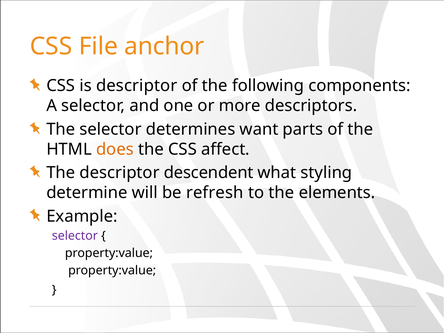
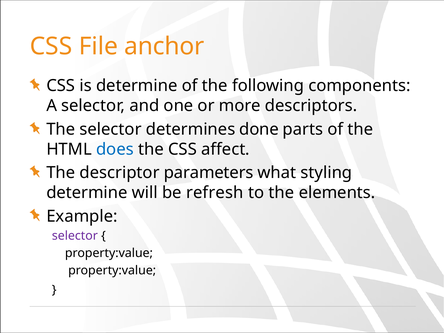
is descriptor: descriptor -> determine
want: want -> done
does colour: orange -> blue
descendent: descendent -> parameters
